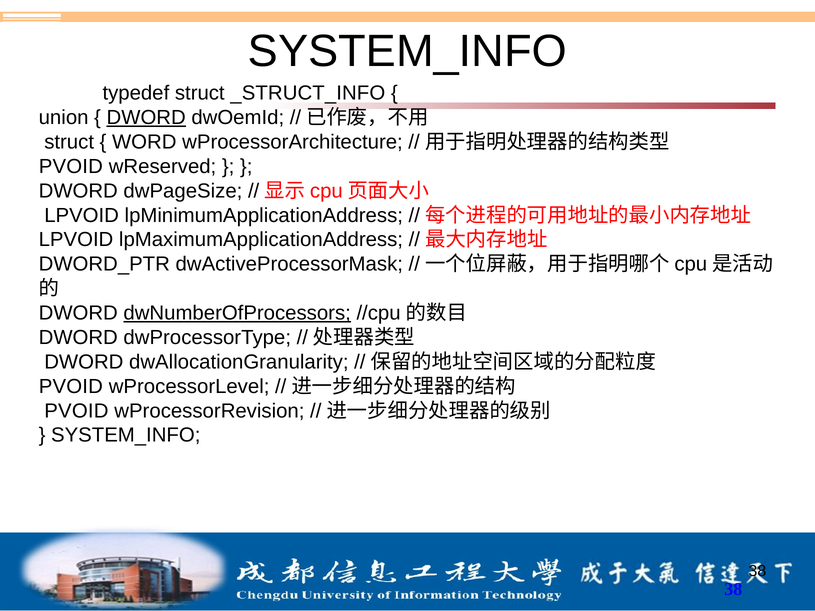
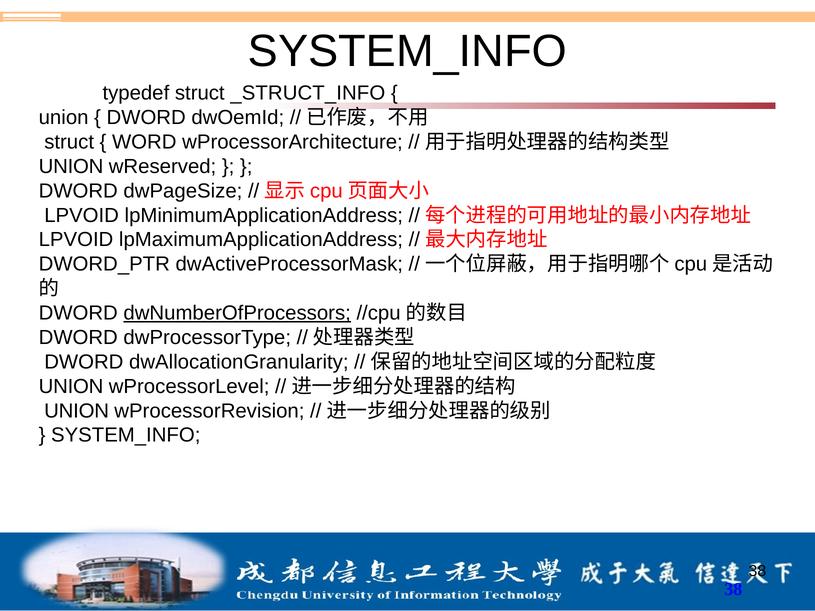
DWORD at (146, 118) underline: present -> none
PVOID at (71, 166): PVOID -> UNION
PVOID at (71, 387): PVOID -> UNION
PVOID at (76, 411): PVOID -> UNION
